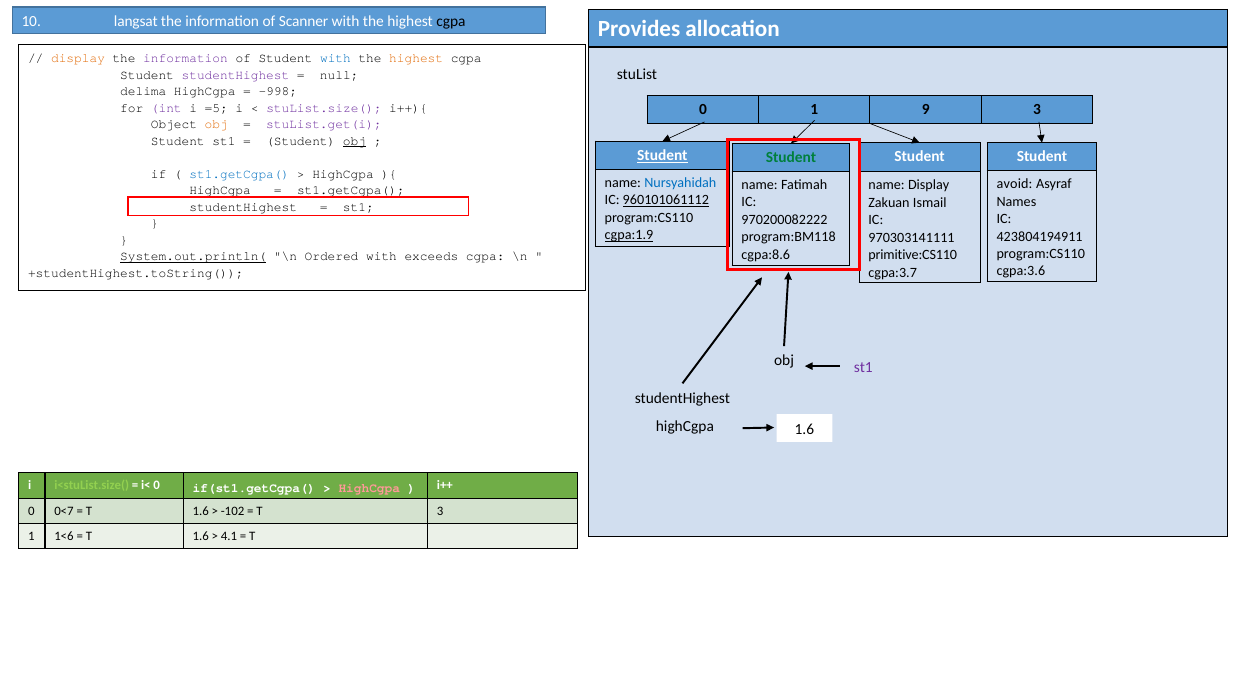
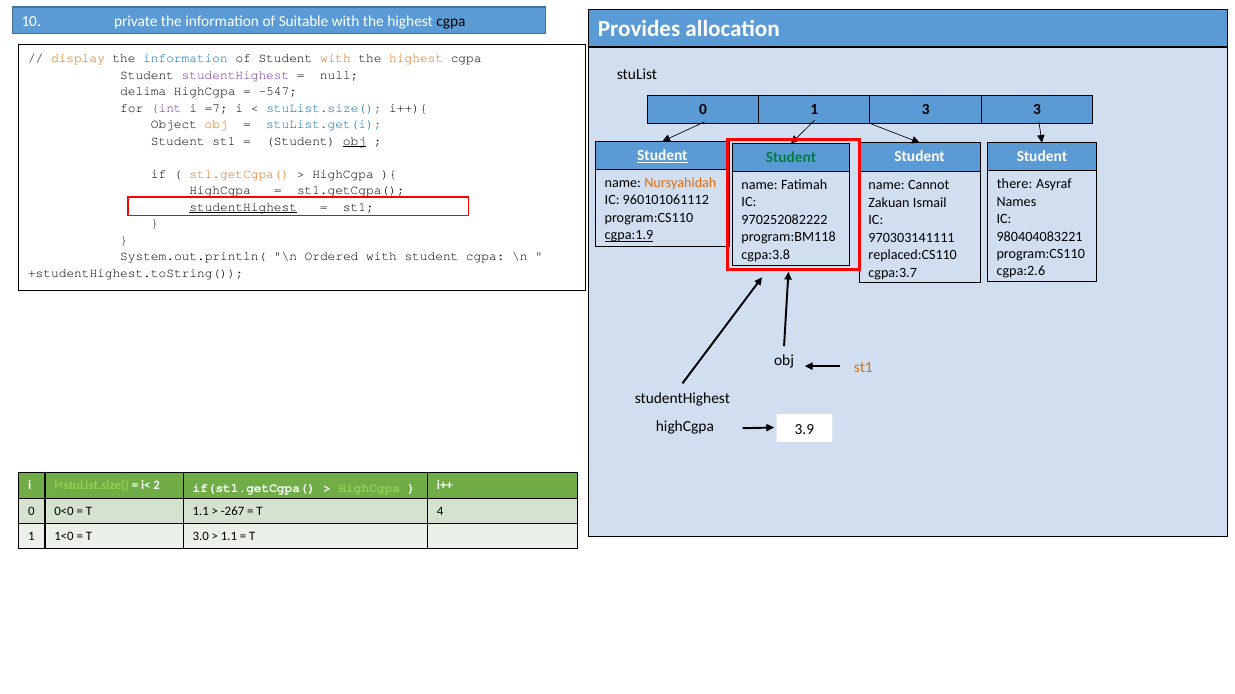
langsat: langsat -> private
Scanner: Scanner -> Suitable
information at (186, 59) colour: purple -> blue
with at (335, 59) colour: blue -> orange
-998: -998 -> -547
=5: =5 -> =7
stuList.size( colour: purple -> blue
1 9: 9 -> 3
stuList.get(i colour: purple -> blue
st1.getCgpa( at (239, 174) colour: blue -> orange
Nursyahidah colour: blue -> orange
avoid: avoid -> there
name Display: Display -> Cannot
960101061112 underline: present -> none
studentHighest at (243, 207) underline: none -> present
970200082222: 970200082222 -> 970252082222
423804194911: 423804194911 -> 980404083221
cgpa:8.6: cgpa:8.6 -> cgpa:3.8
primitive:CS110: primitive:CS110 -> replaced:CS110
System.out.println( underline: present -> none
with exceeds: exceeds -> student
cgpa:3.6: cgpa:3.6 -> cgpa:2.6
st1 at (863, 367) colour: purple -> orange
highCgpa 1.6: 1.6 -> 3.9
i< 0: 0 -> 2
HighCgpa at (369, 489) colour: pink -> light green
0<7: 0<7 -> 0<0
1.6 at (201, 512): 1.6 -> 1.1
-102: -102 -> -267
T 3: 3 -> 4
1<6: 1<6 -> 1<0
1.6 at (201, 537): 1.6 -> 3.0
4.1 at (229, 537): 4.1 -> 1.1
